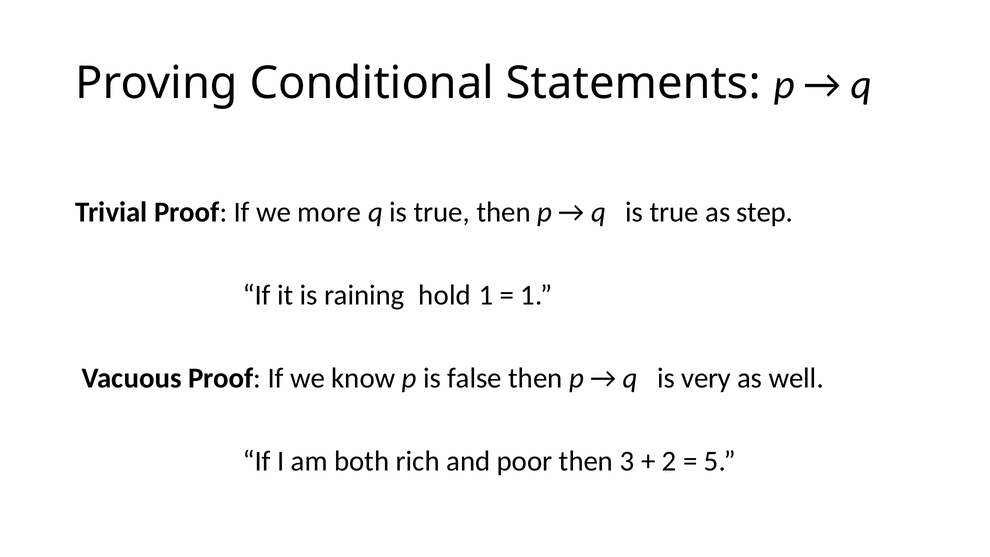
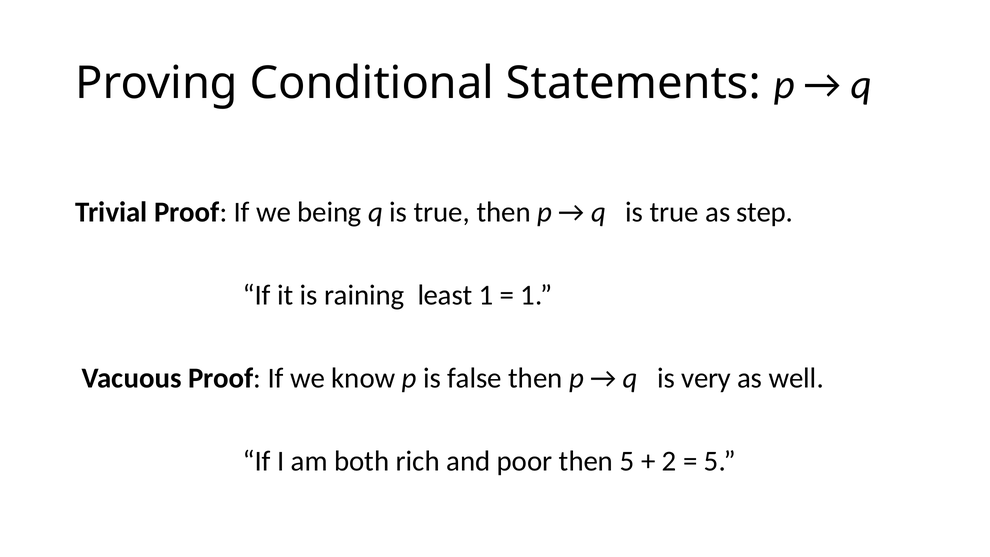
more: more -> being
hold: hold -> least
then 3: 3 -> 5
